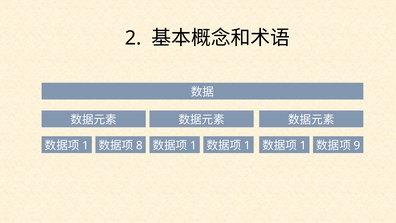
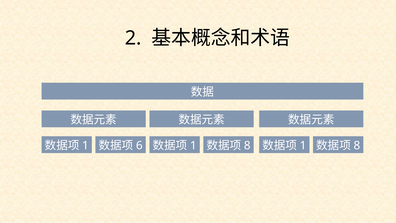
8: 8 -> 6
1 at (247, 145): 1 -> 8
9 at (357, 145): 9 -> 8
